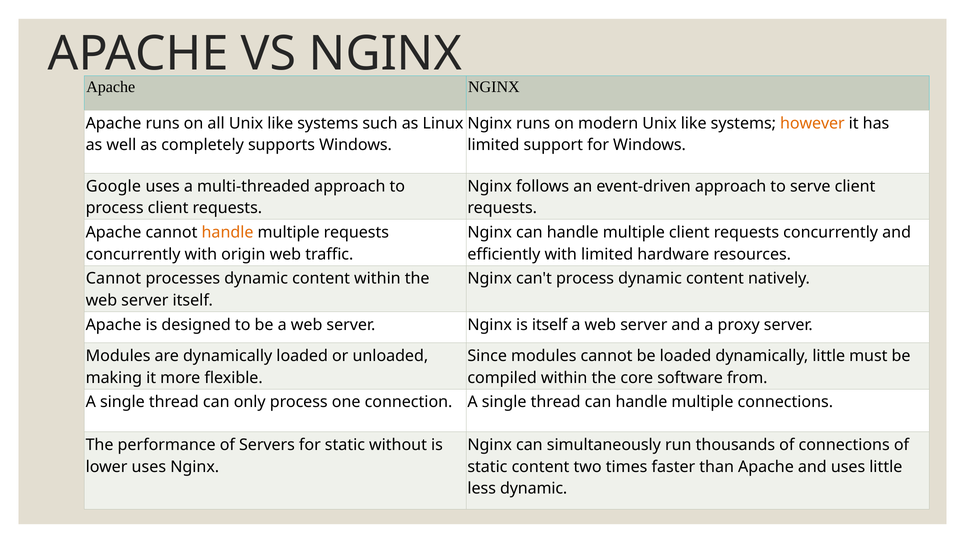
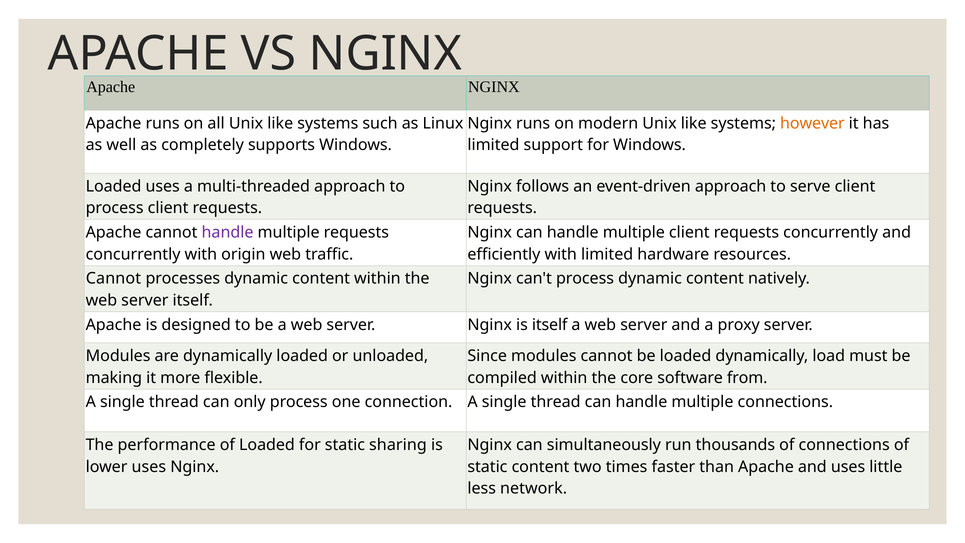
Google at (113, 186): Google -> Loaded
handle at (228, 232) colour: orange -> purple
dynamically little: little -> load
of Servers: Servers -> Loaded
without: without -> sharing
less dynamic: dynamic -> network
